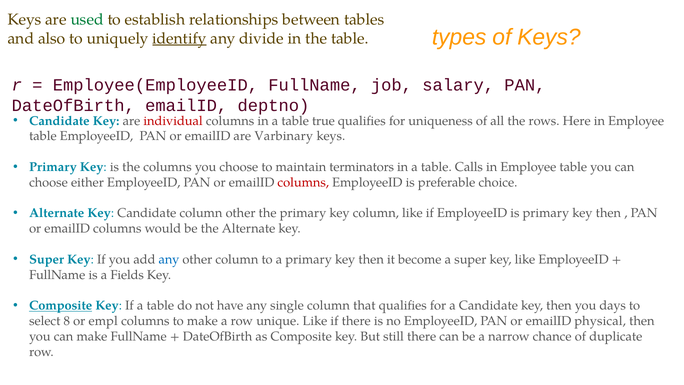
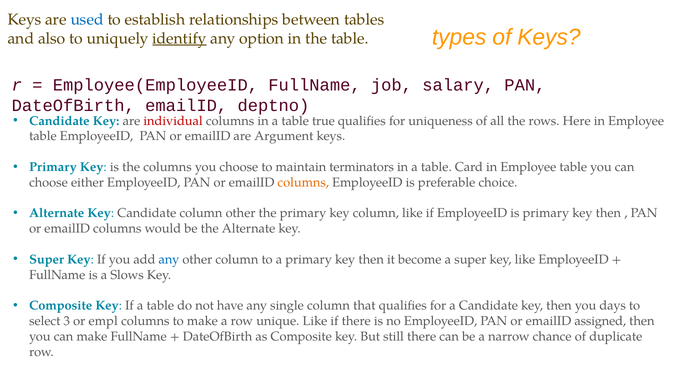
used colour: green -> blue
divide: divide -> option
Varbinary: Varbinary -> Argument
Calls: Calls -> Card
columns at (303, 182) colour: red -> orange
Fields: Fields -> Slows
Composite at (61, 305) underline: present -> none
8: 8 -> 3
physical: physical -> assigned
